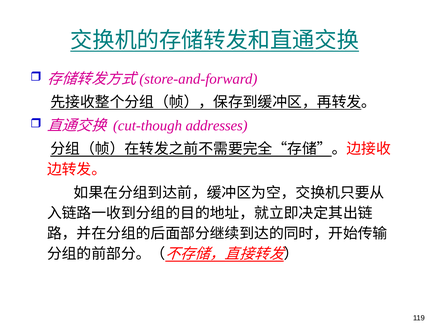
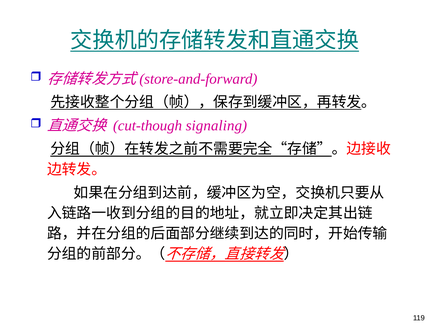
addresses: addresses -> signaling
